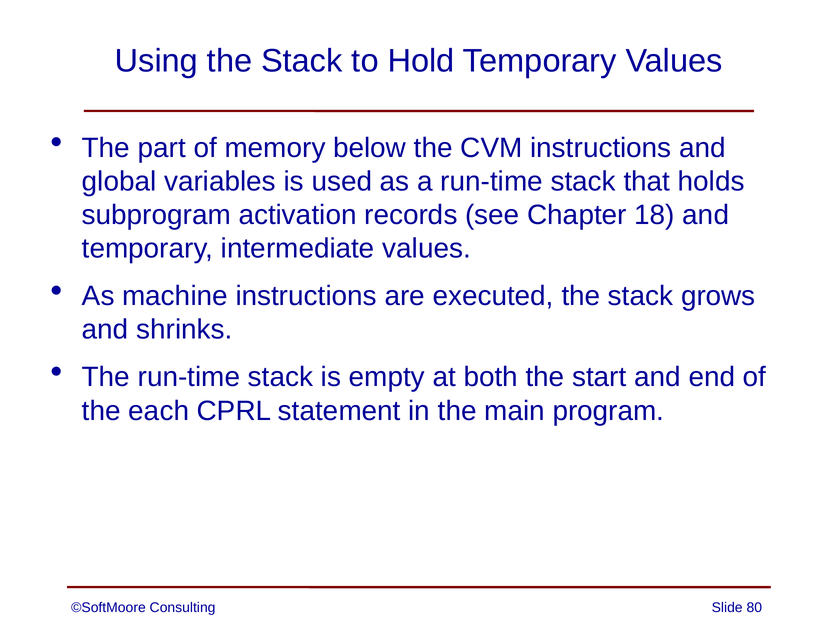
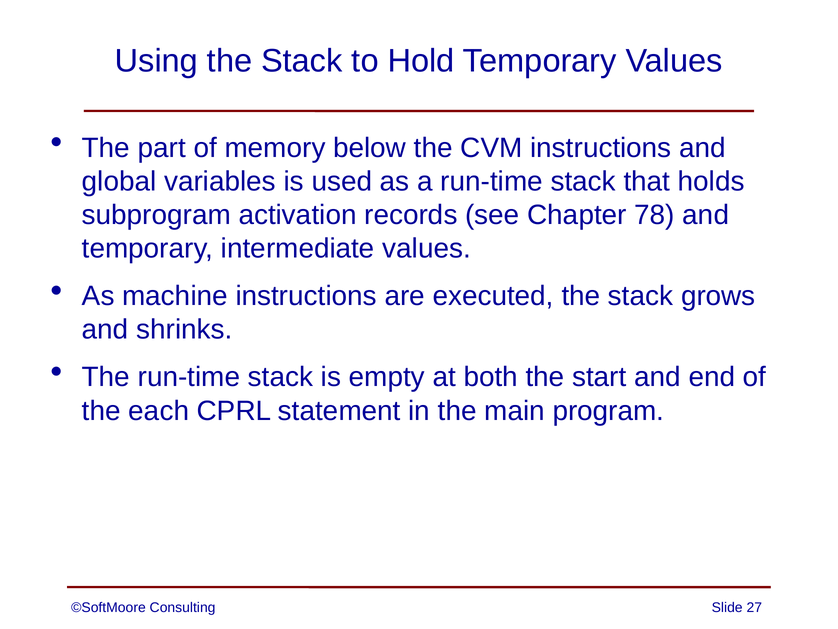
18: 18 -> 78
80: 80 -> 27
